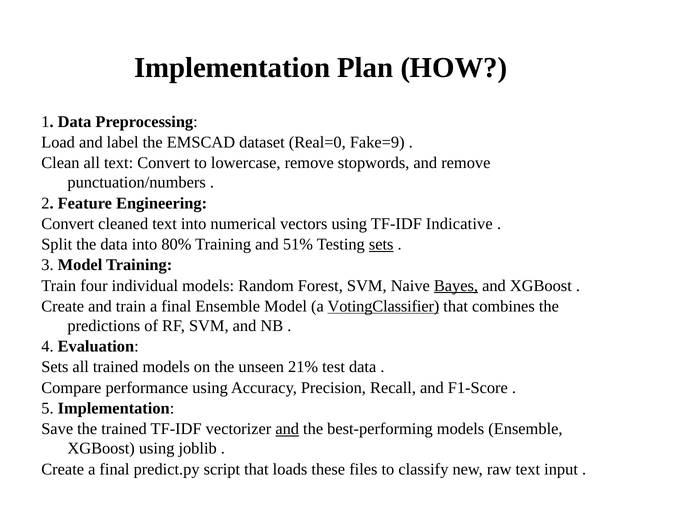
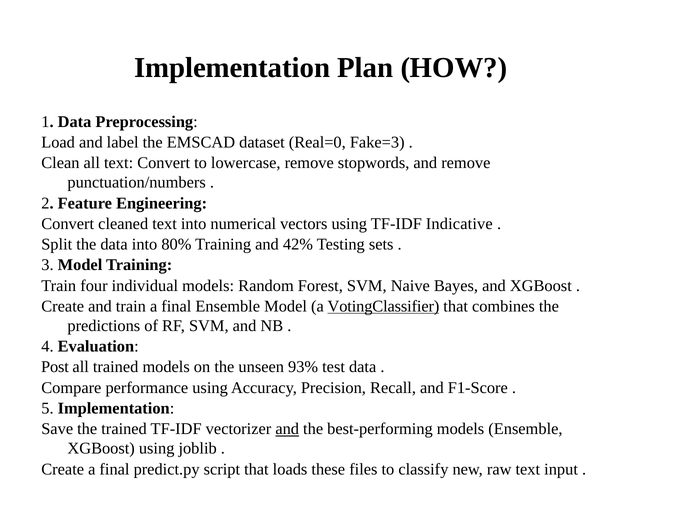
Fake=9: Fake=9 -> Fake=3
51%: 51% -> 42%
sets at (381, 244) underline: present -> none
Bayes underline: present -> none
Sets at (55, 367): Sets -> Post
21%: 21% -> 93%
